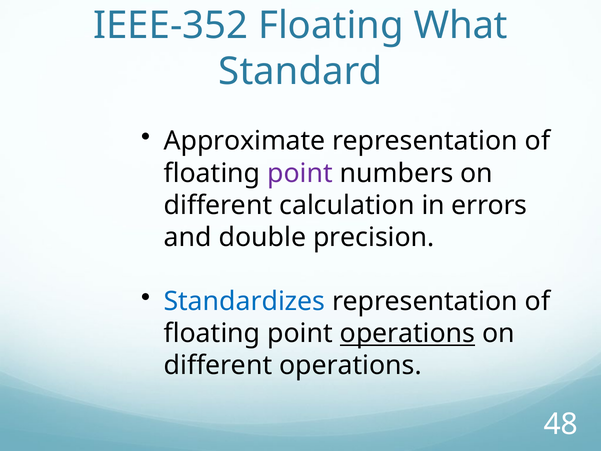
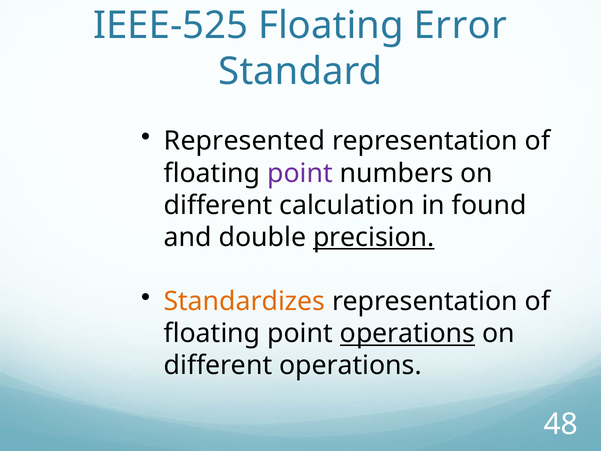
IEEE-352: IEEE-352 -> IEEE-525
What: What -> Error
Approximate: Approximate -> Represented
errors: errors -> found
precision underline: none -> present
Standardizes colour: blue -> orange
